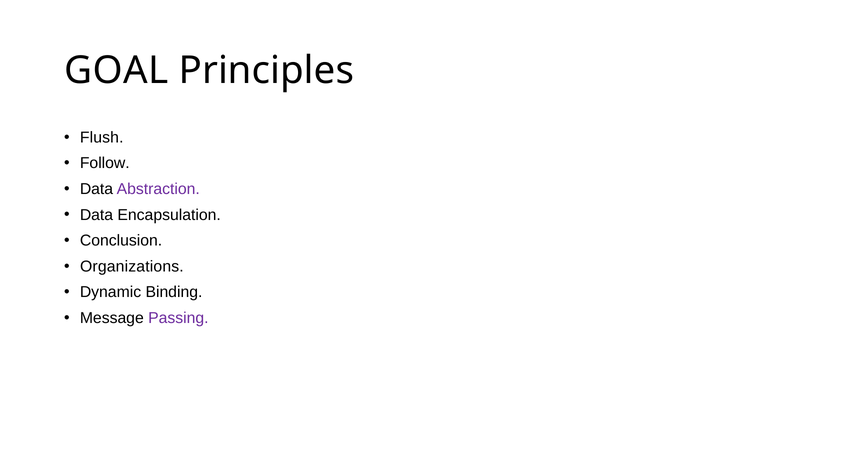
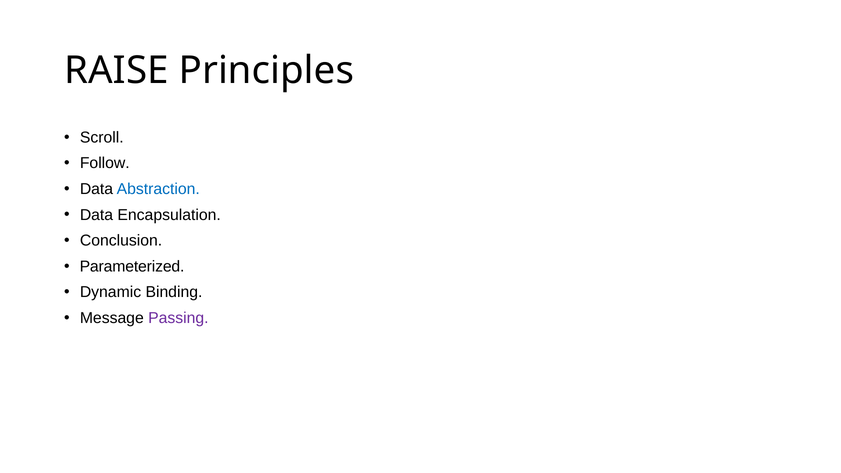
GOAL: GOAL -> RAISE
Flush: Flush -> Scroll
Abstraction colour: purple -> blue
Organizations: Organizations -> Parameterized
